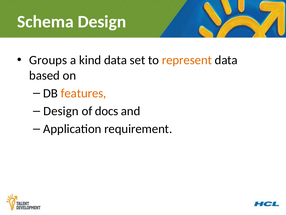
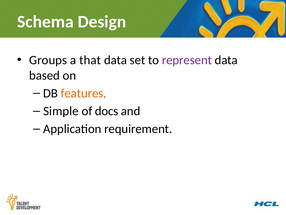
kind: kind -> that
represent colour: orange -> purple
Design at (61, 111): Design -> Simple
